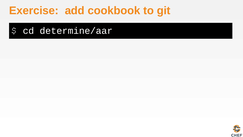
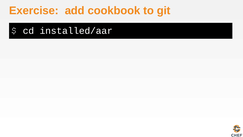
determine/aar: determine/aar -> installed/aar
